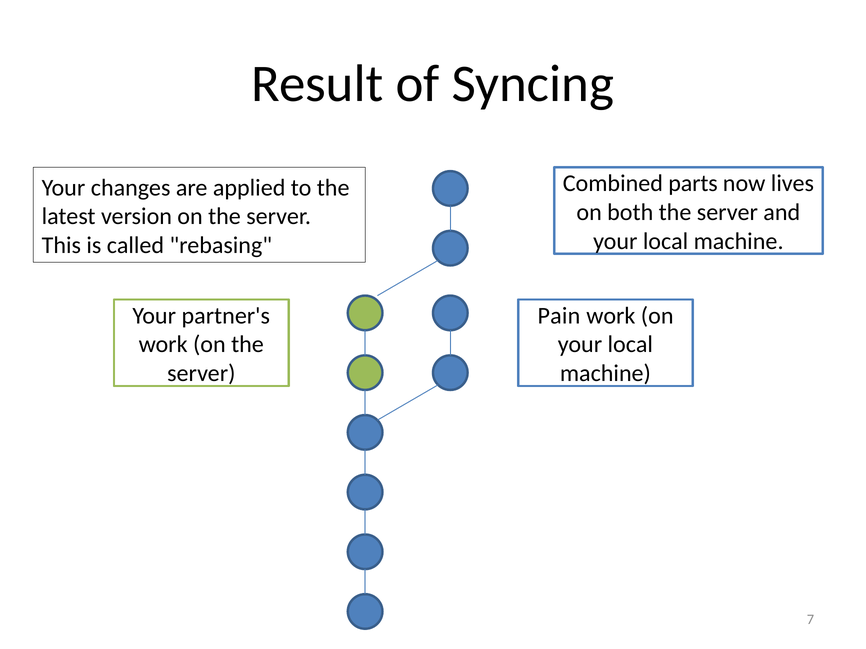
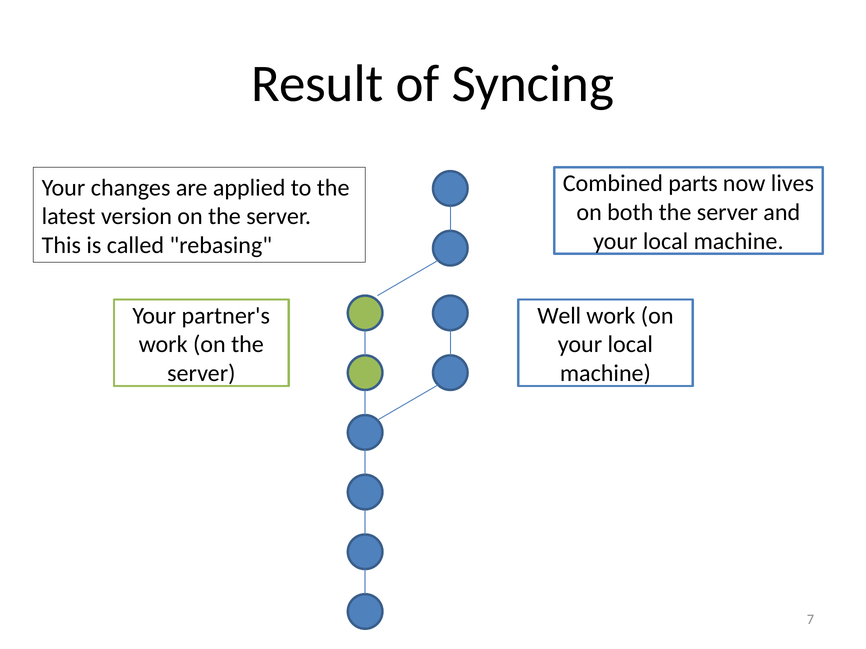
Pain: Pain -> Well
